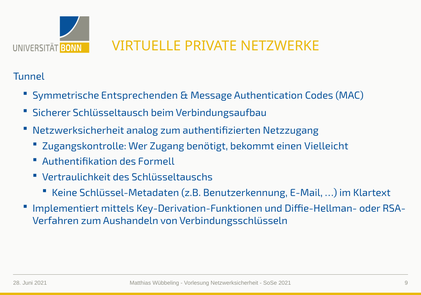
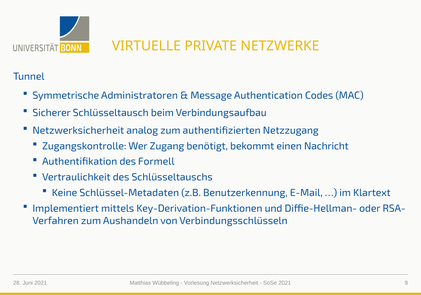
Entsprechenden: Entsprechenden -> Administratoren
Vielleicht: Vielleicht -> Nachricht
